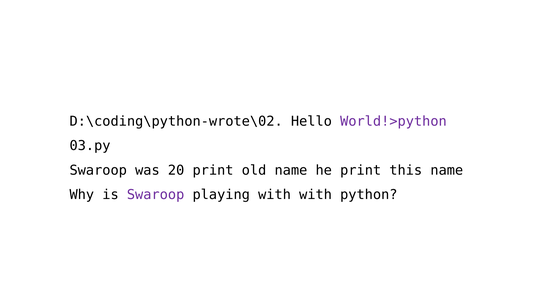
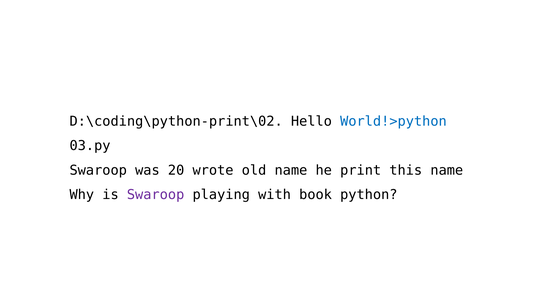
D:\coding\python-wrote\02: D:\coding\python-wrote\02 -> D:\coding\python-print\02
World!>python colour: purple -> blue
20 print: print -> wrote
with with: with -> book
